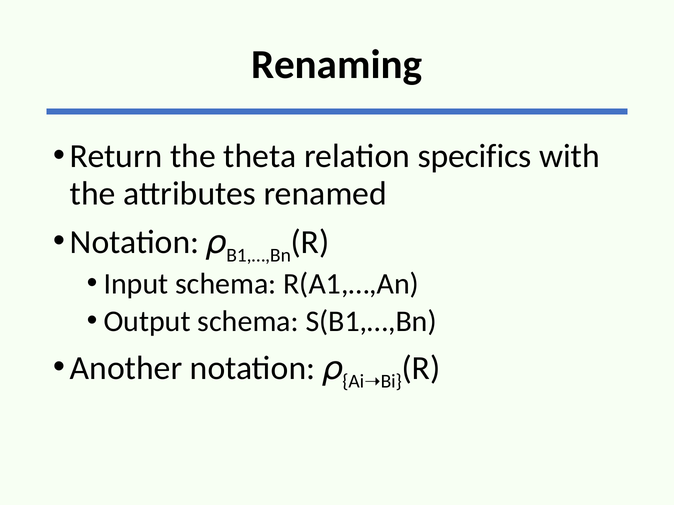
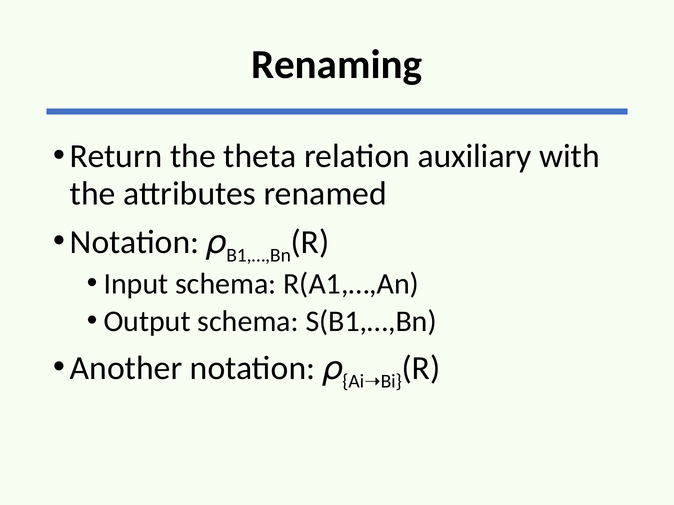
specifics: specifics -> auxiliary
